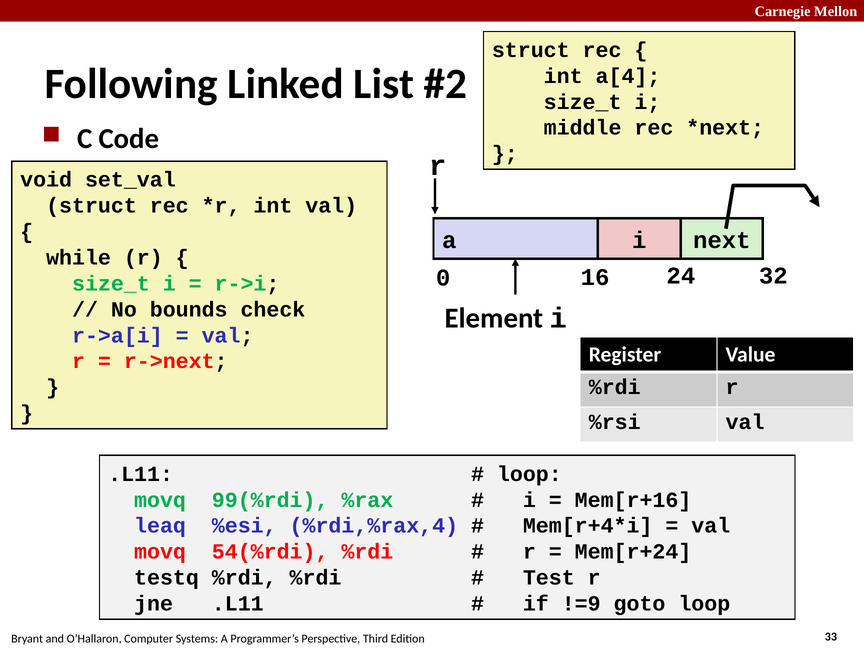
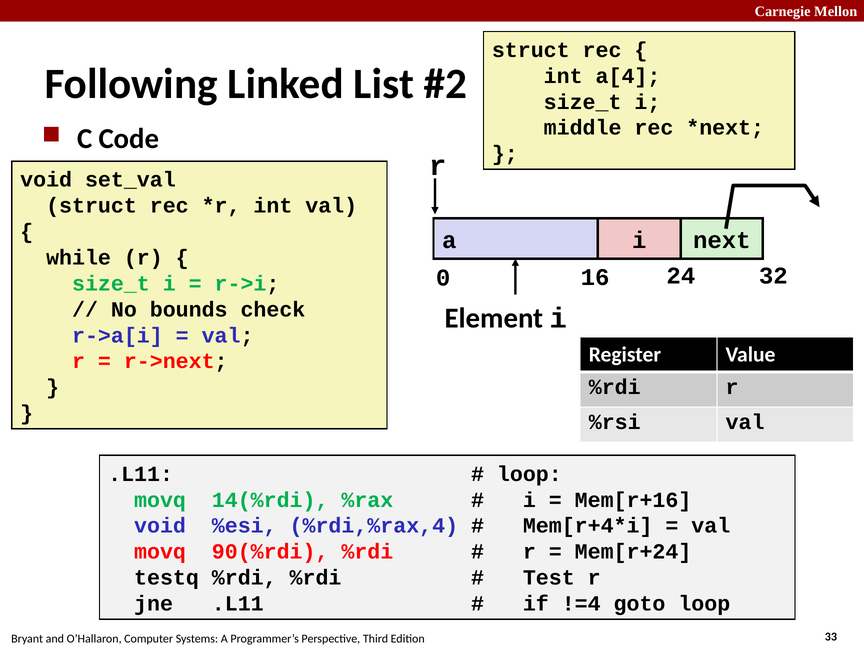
99(%rdi: 99(%rdi -> 14(%rdi
leaq at (160, 526): leaq -> void
54(%rdi: 54(%rdi -> 90(%rdi
!=9: !=9 -> !=4
